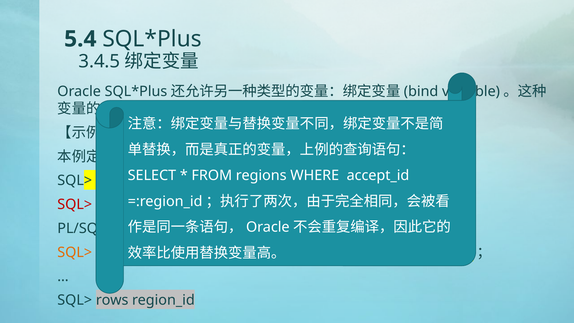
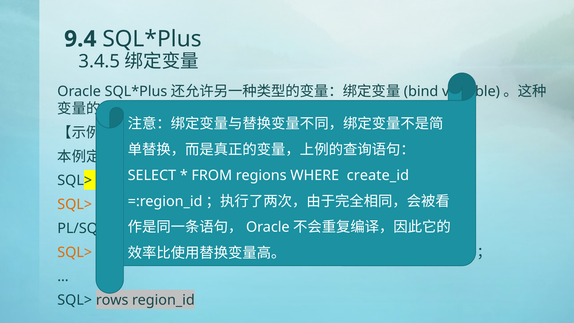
5.4: 5.4 -> 9.4
accept_id: accept_id -> create_id
SQL> at (75, 204) colour: red -> orange
